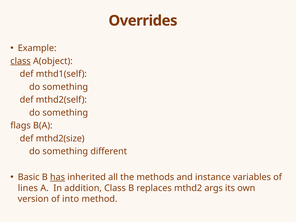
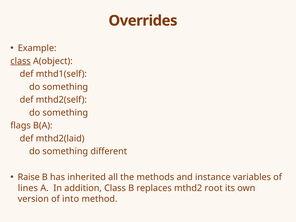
mthd2(size: mthd2(size -> mthd2(laid
Basic: Basic -> Raise
has underline: present -> none
args: args -> root
